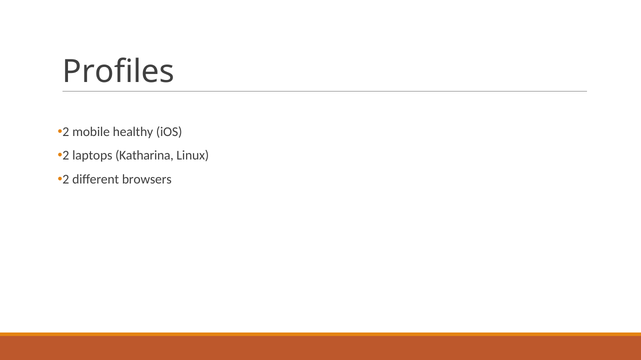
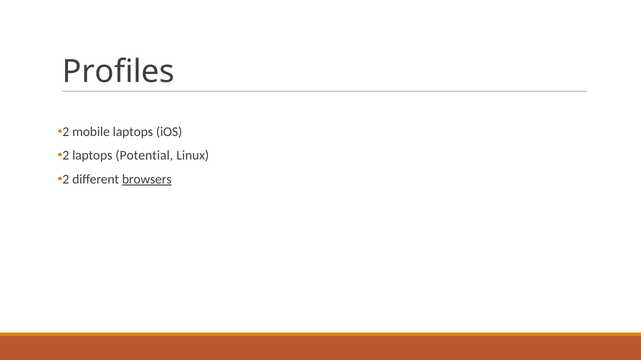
mobile healthy: healthy -> laptops
Katharina: Katharina -> Potential
browsers underline: none -> present
